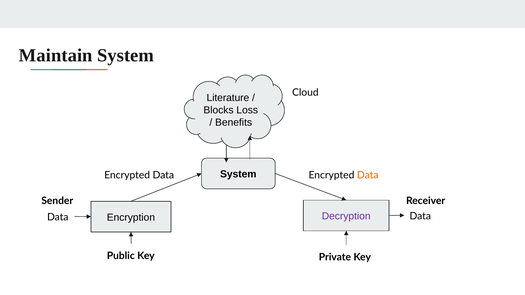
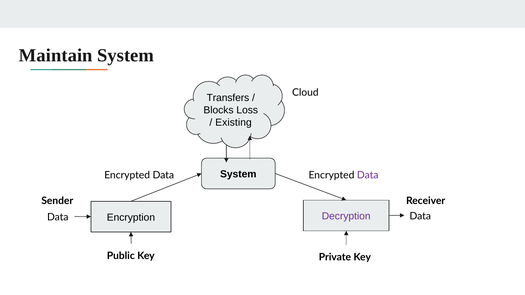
Literature: Literature -> Transfers
Benefits: Benefits -> Existing
Data at (368, 175) colour: orange -> purple
